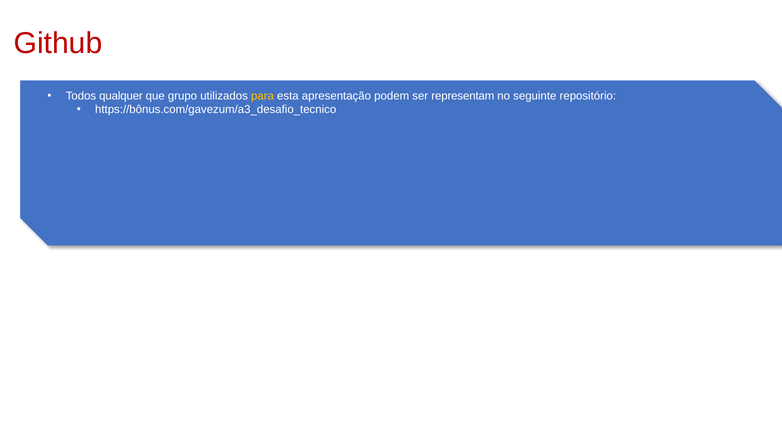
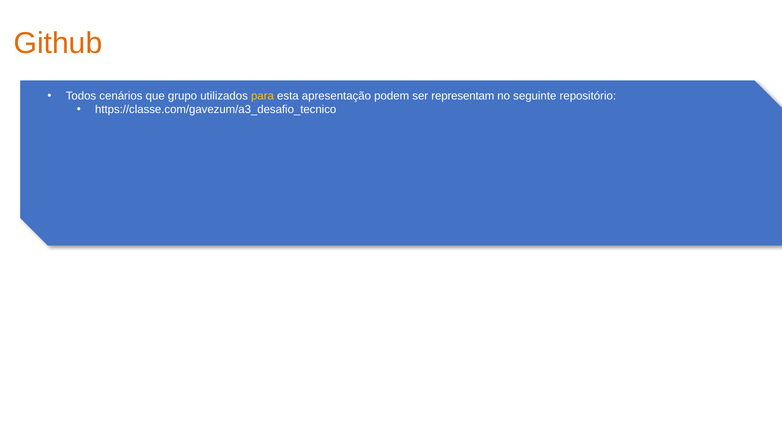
Github colour: red -> orange
qualquer: qualquer -> cenários
https://bônus.com/gavezum/a3_desafio_tecnico: https://bônus.com/gavezum/a3_desafio_tecnico -> https://classe.com/gavezum/a3_desafio_tecnico
